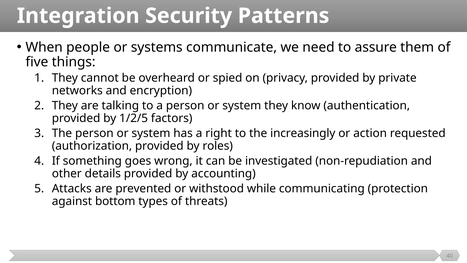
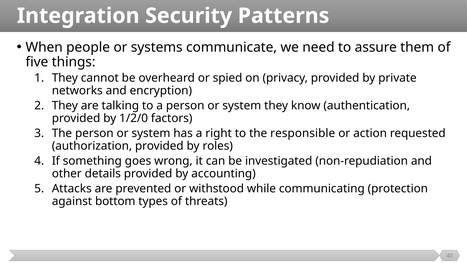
1/2/5: 1/2/5 -> 1/2/0
increasingly: increasingly -> responsible
